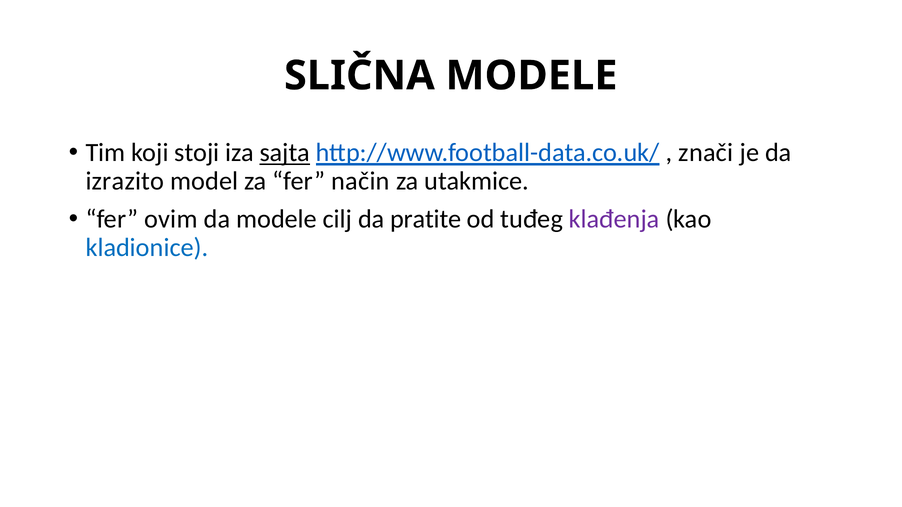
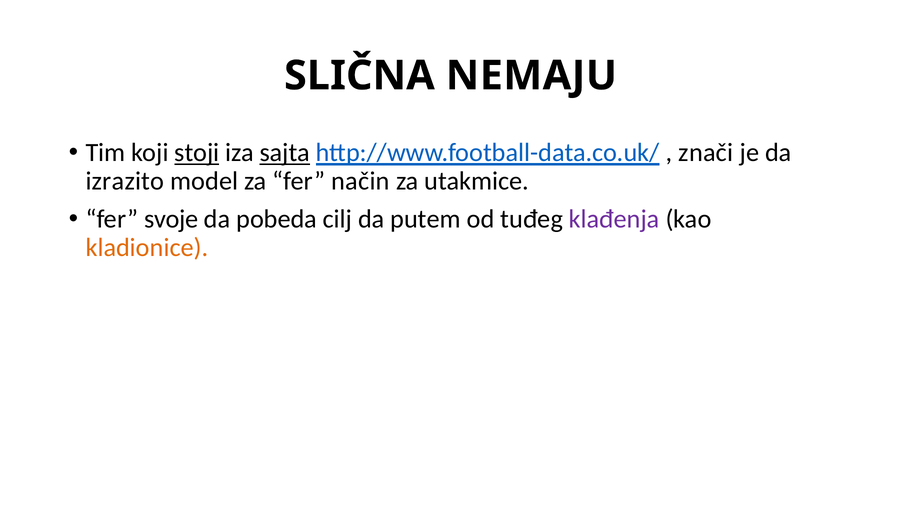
SLIČNA MODELE: MODELE -> NEMAJU
stoji underline: none -> present
ovim: ovim -> svoje
da modele: modele -> pobeda
pratite: pratite -> putem
kladionice colour: blue -> orange
